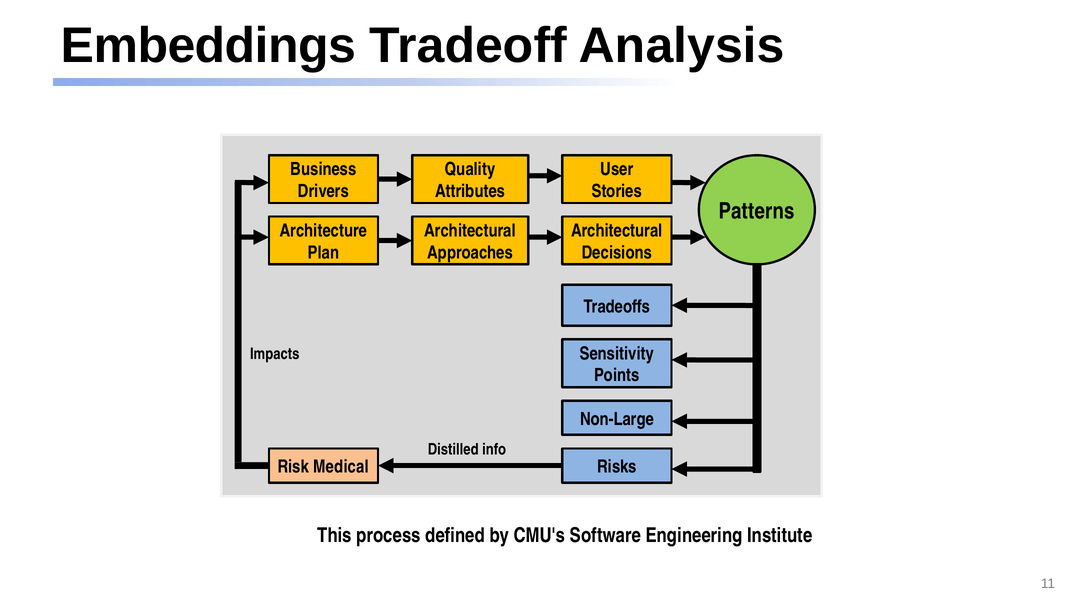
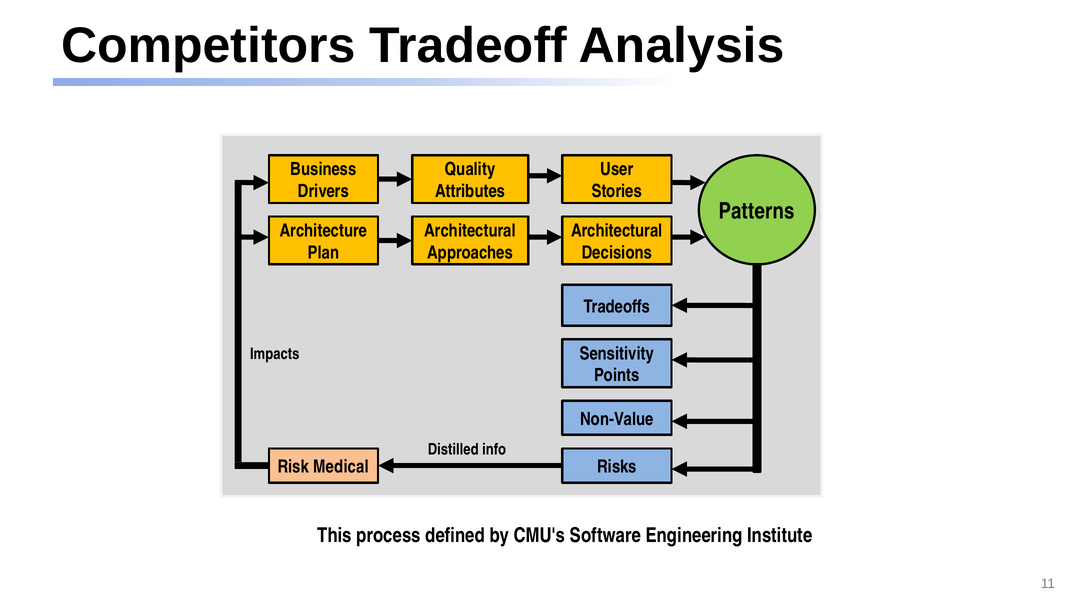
Embeddings: Embeddings -> Competitors
Non-Large: Non-Large -> Non-Value
